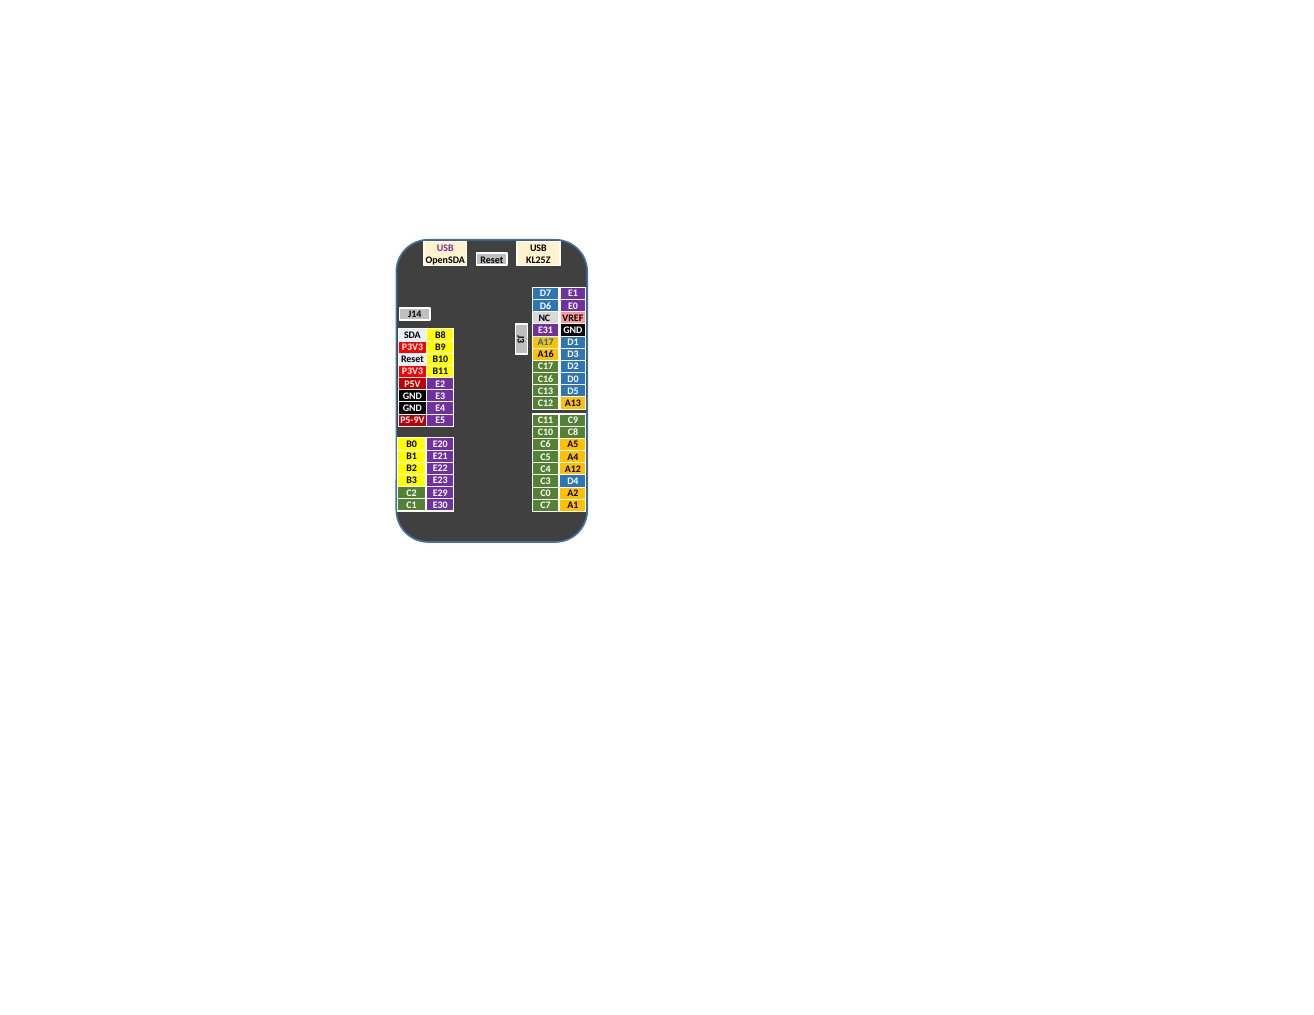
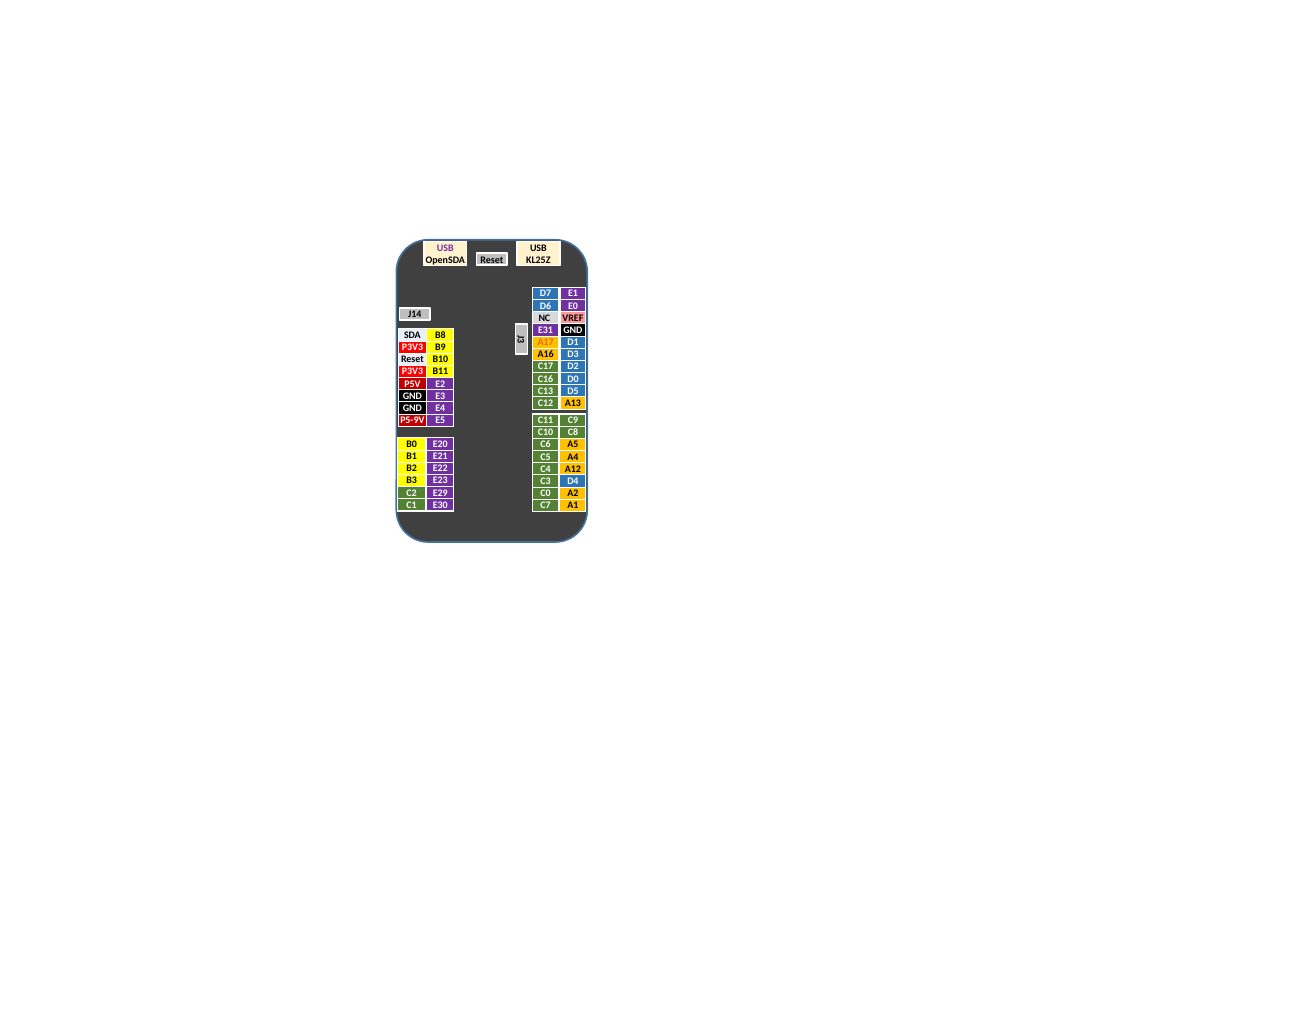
A17 colour: blue -> orange
